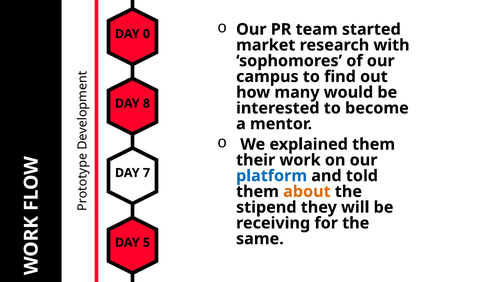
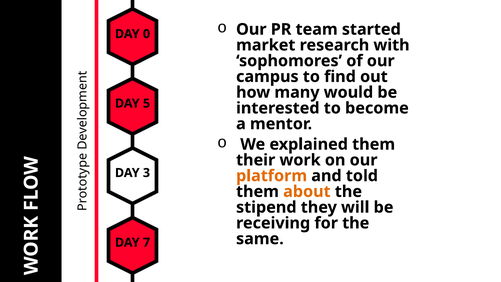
8: 8 -> 5
7: 7 -> 3
platform colour: blue -> orange
5: 5 -> 7
